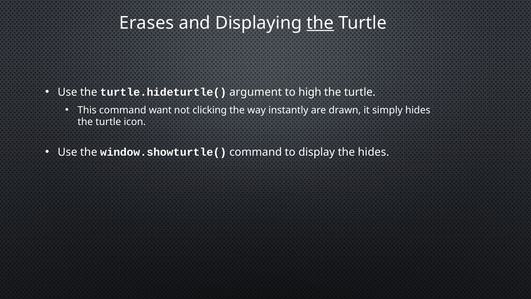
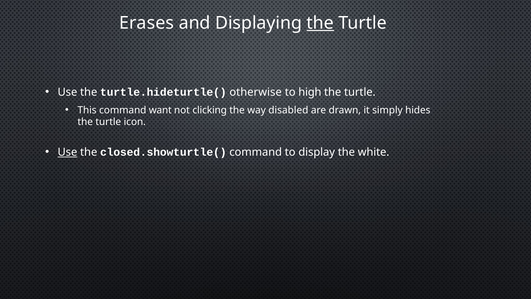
argument: argument -> otherwise
instantly: instantly -> disabled
Use at (67, 152) underline: none -> present
window.showturtle(: window.showturtle( -> closed.showturtle(
the hides: hides -> white
